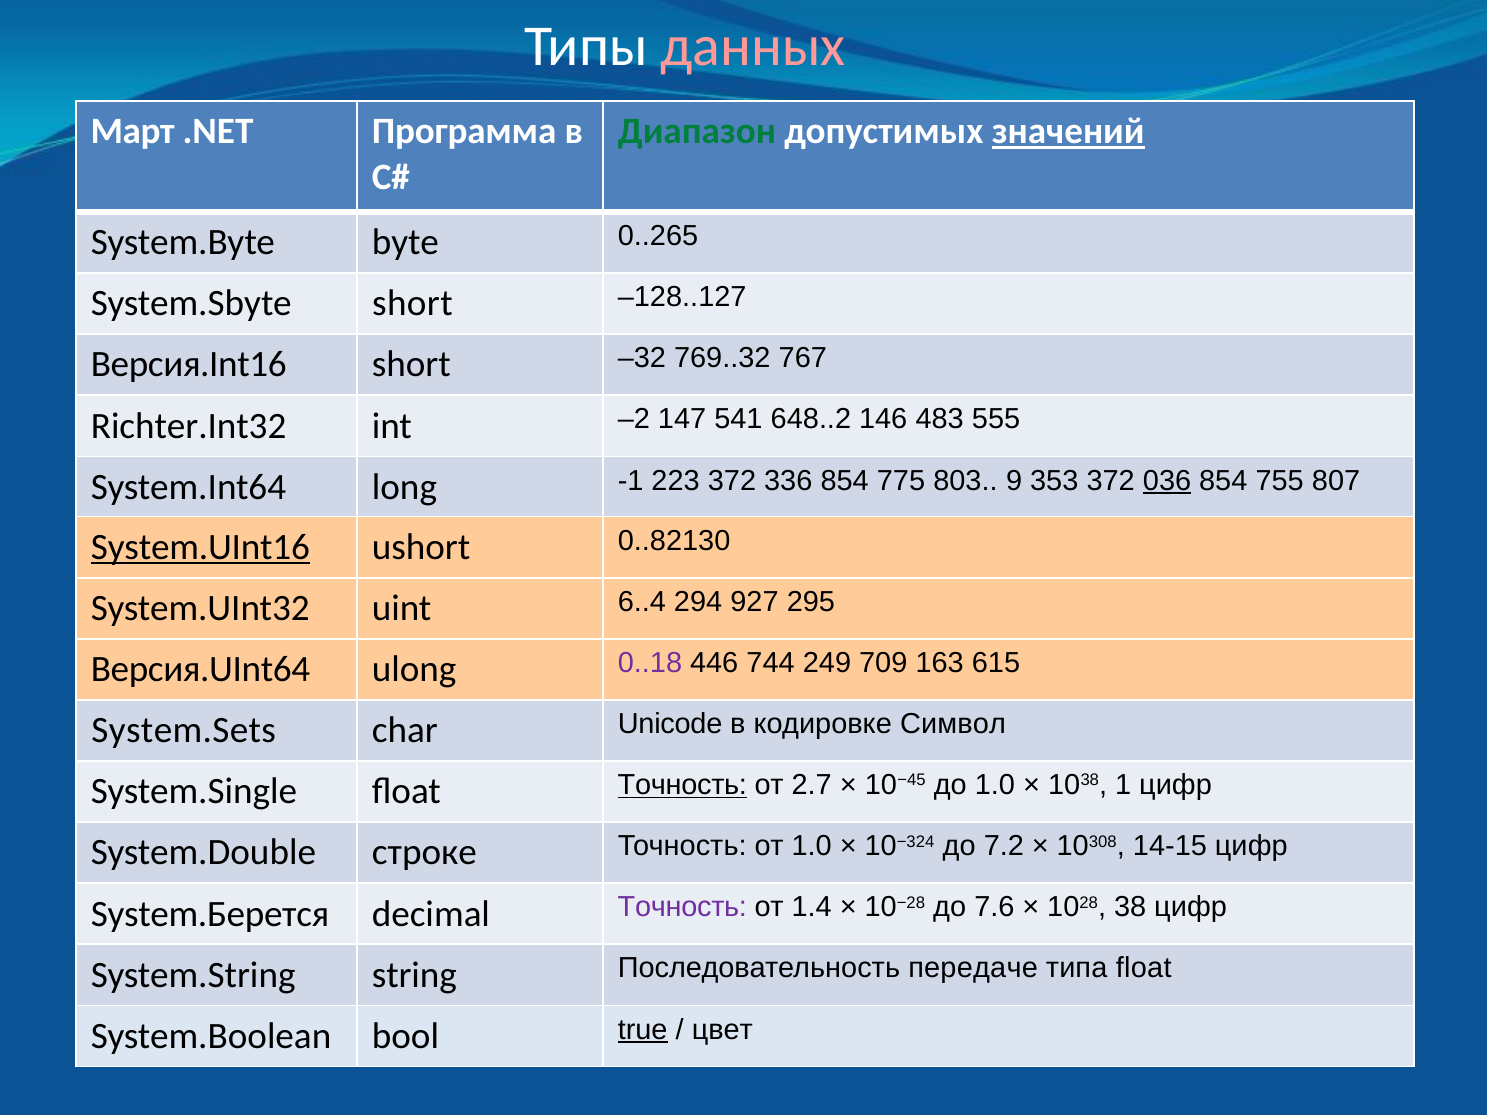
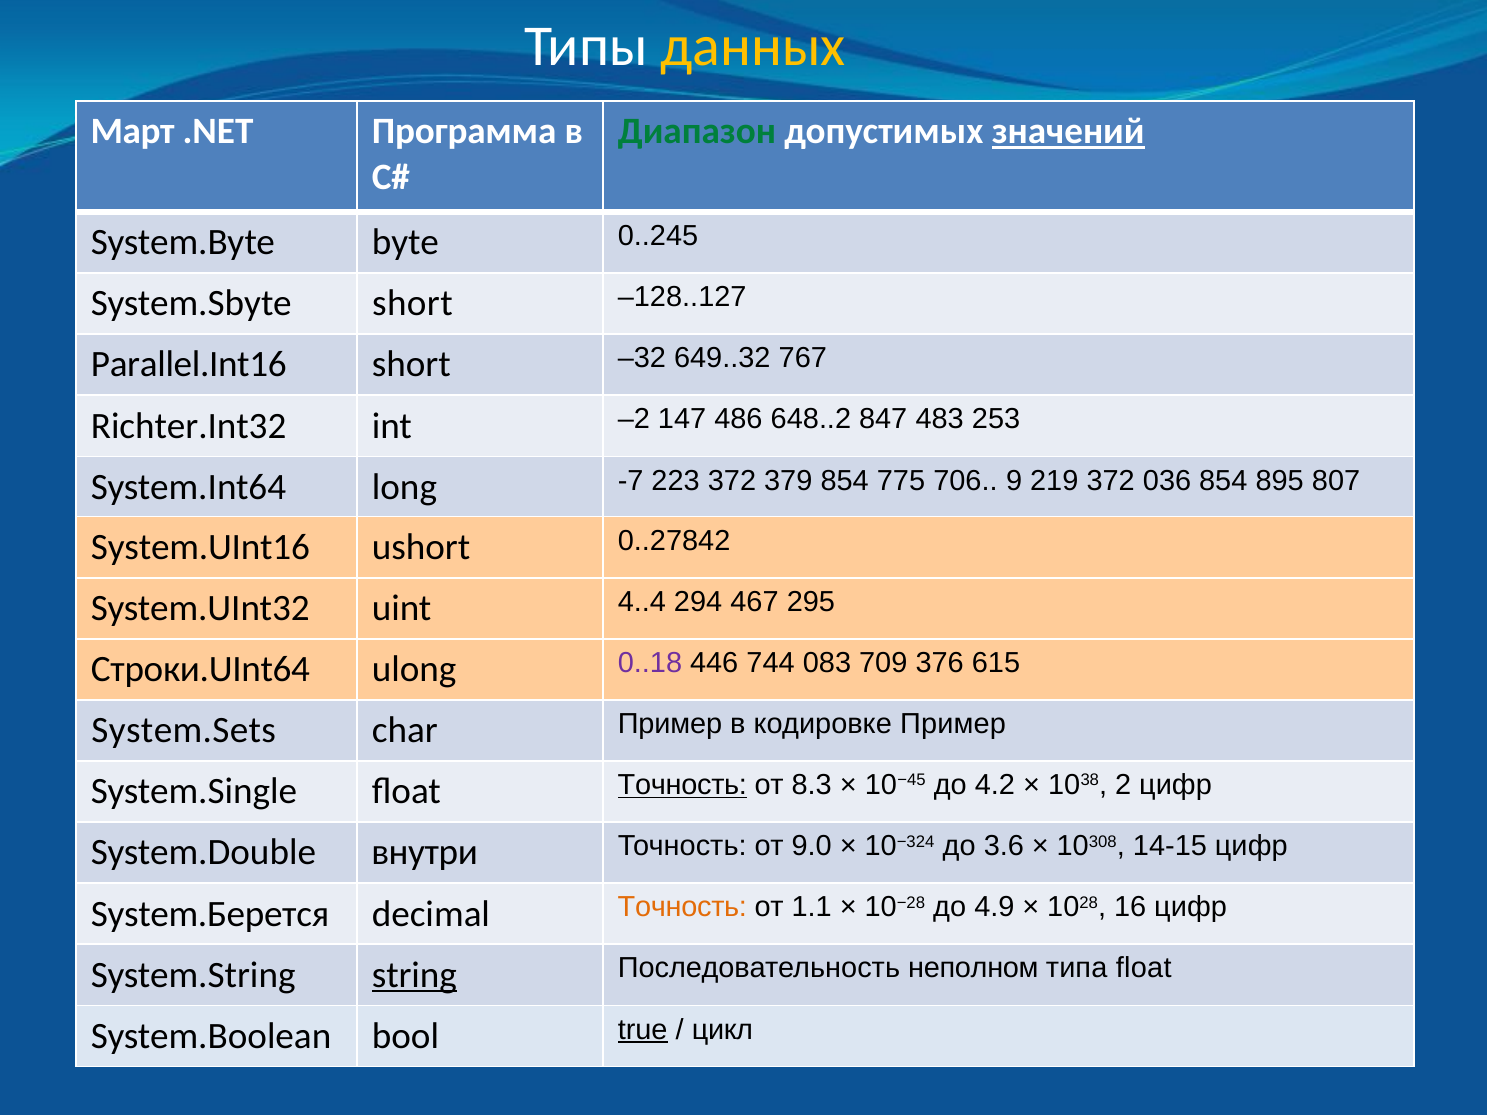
данных colour: pink -> yellow
0..265: 0..265 -> 0..245
Версия.Int16: Версия.Int16 -> Parallel.Int16
769..32: 769..32 -> 649..32
541: 541 -> 486
146: 146 -> 847
555: 555 -> 253
-1: -1 -> -7
336: 336 -> 379
803: 803 -> 706
353: 353 -> 219
036 underline: present -> none
755: 755 -> 895
System.UInt16 underline: present -> none
0..82130: 0..82130 -> 0..27842
6..4: 6..4 -> 4..4
927: 927 -> 467
Версия.UInt64: Версия.UInt64 -> Строки.UInt64
249: 249 -> 083
163: 163 -> 376
char Unicode: Unicode -> Пример
кодировке Символ: Символ -> Пример
2.7: 2.7 -> 8.3
до 1.0: 1.0 -> 4.2
1: 1 -> 2
строке: строке -> внутри
от 1.0: 1.0 -> 9.0
7.2: 7.2 -> 3.6
Точность at (682, 908) colour: purple -> orange
1.4: 1.4 -> 1.1
7.6: 7.6 -> 4.9
38: 38 -> 16
string underline: none -> present
передаче: передаче -> неполном
цвет: цвет -> цикл
